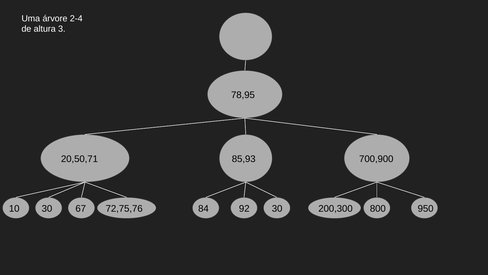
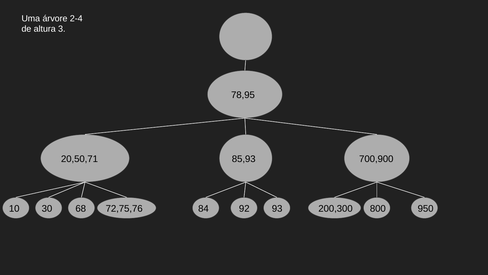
67: 67 -> 68
92 30: 30 -> 93
